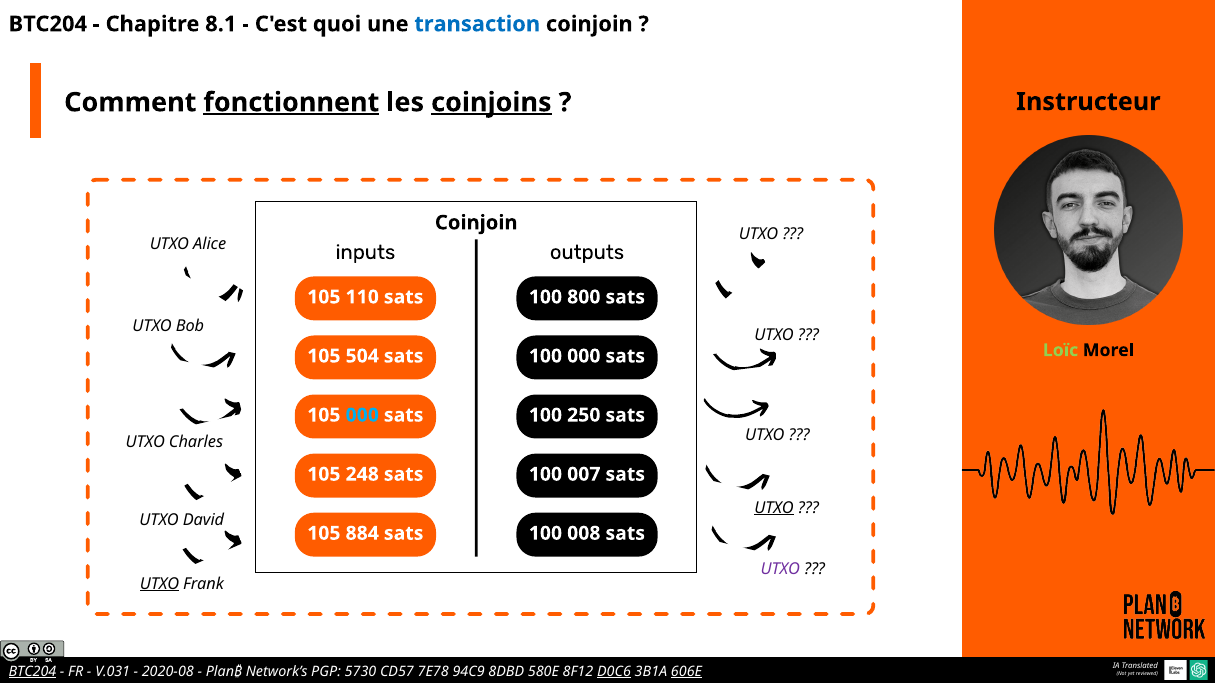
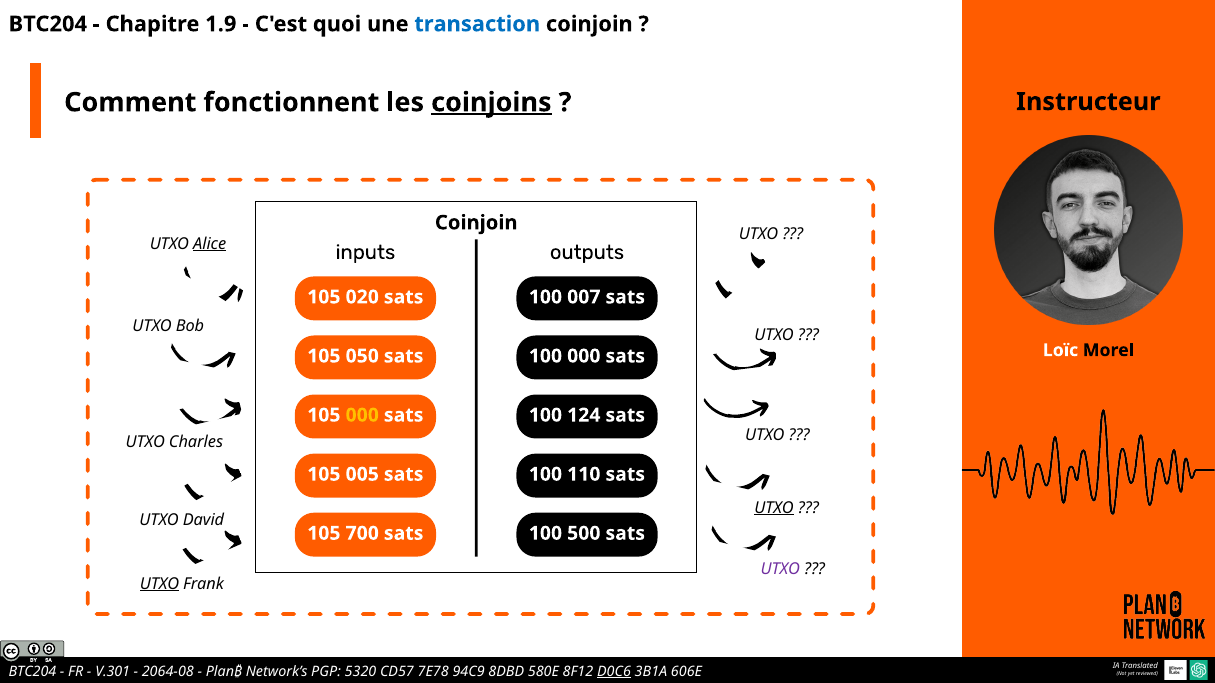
8.1: 8.1 -> 1.9
fonctionnent underline: present -> none
Alice underline: none -> present
110: 110 -> 020
800: 800 -> 007
Loïc colour: light green -> white
504: 504 -> 050
000 at (362, 415) colour: light blue -> yellow
250: 250 -> 124
248: 248 -> 005
007: 007 -> 110
884: 884 -> 700
008: 008 -> 500
BTC204 at (32, 672) underline: present -> none
V.031: V.031 -> V.301
2020-08: 2020-08 -> 2064-08
5730: 5730 -> 5320
606E underline: present -> none
